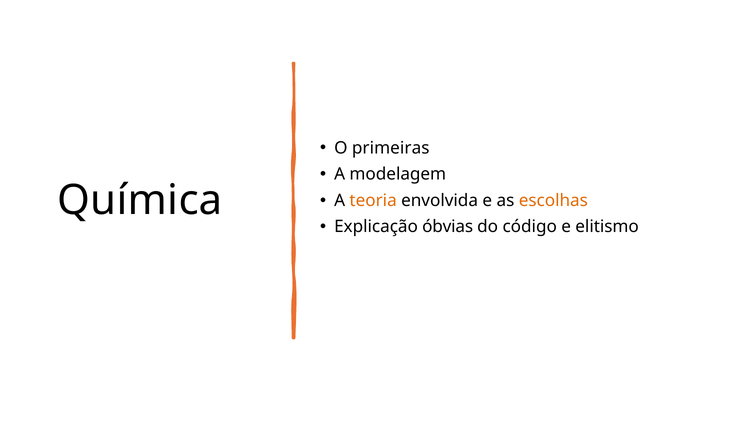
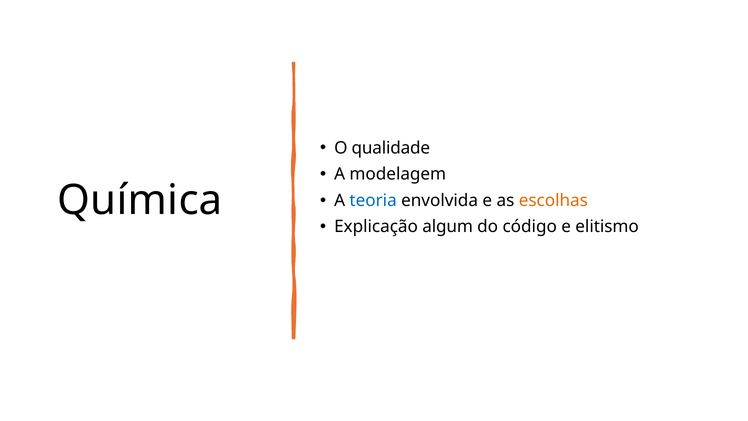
primeiras: primeiras -> qualidade
teoria colour: orange -> blue
óbvias: óbvias -> algum
